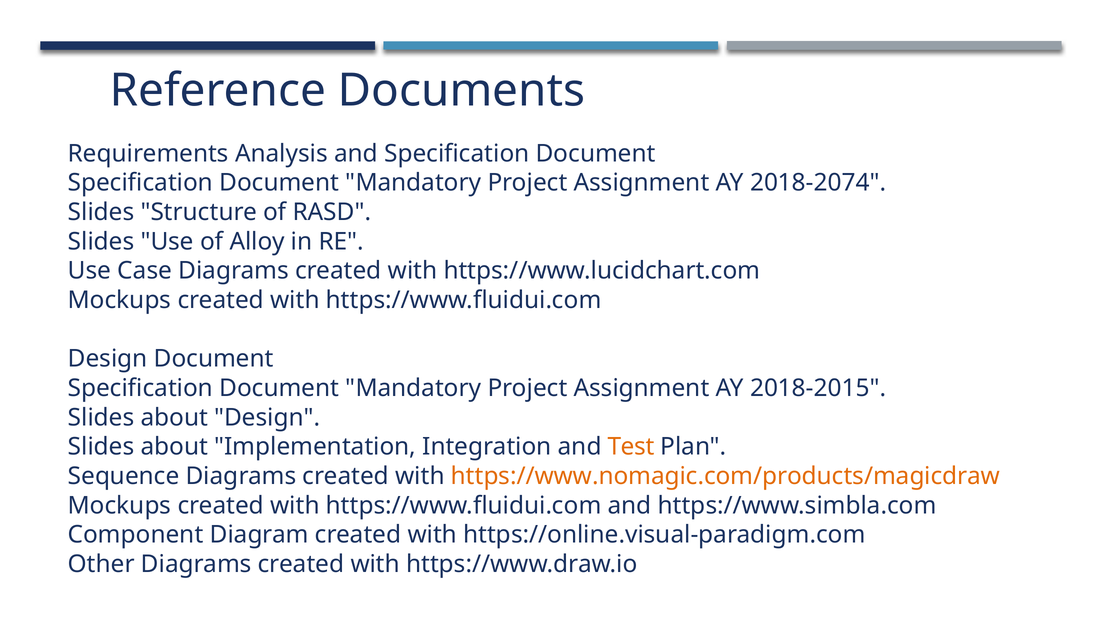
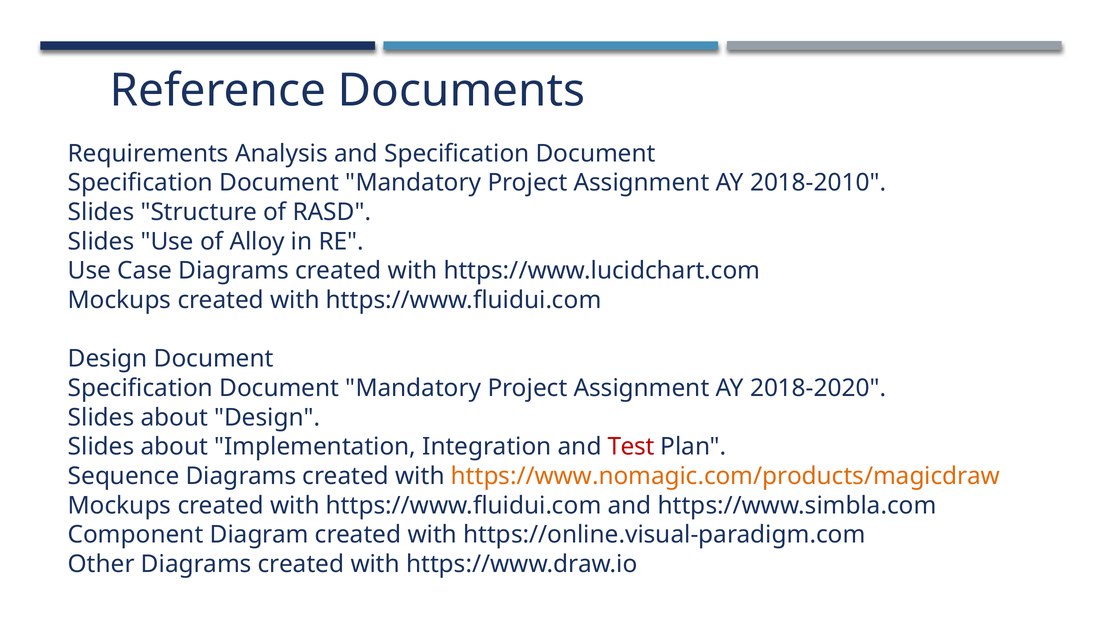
2018-2074: 2018-2074 -> 2018-2010
2018-2015: 2018-2015 -> 2018-2020
Test colour: orange -> red
